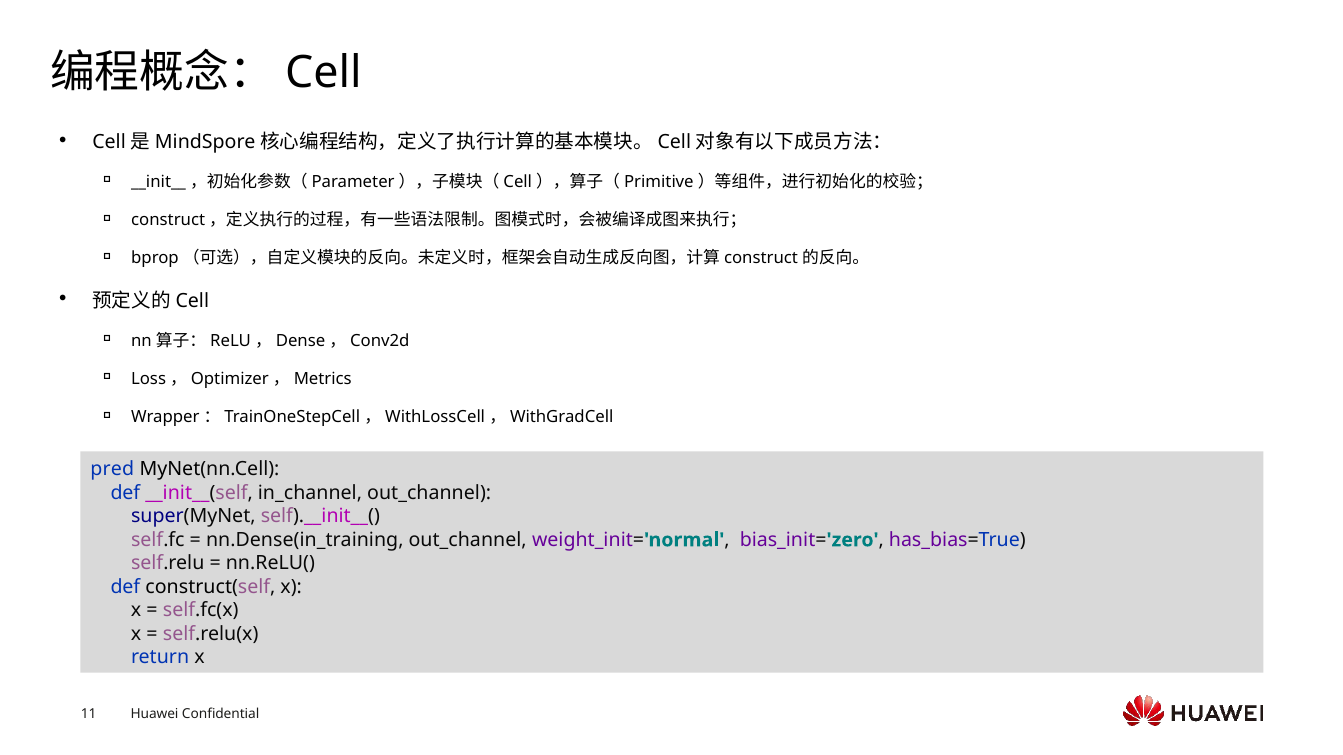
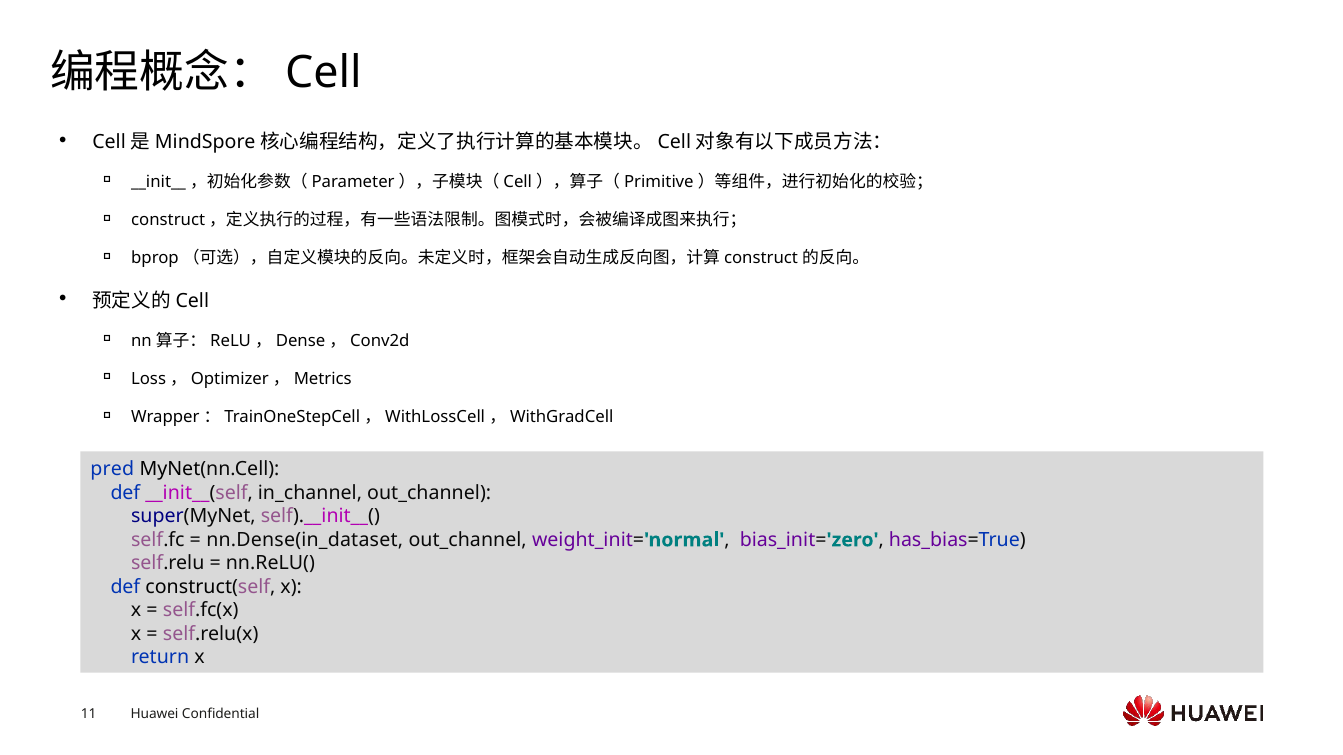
nn.Dense(in_training: nn.Dense(in_training -> nn.Dense(in_dataset
